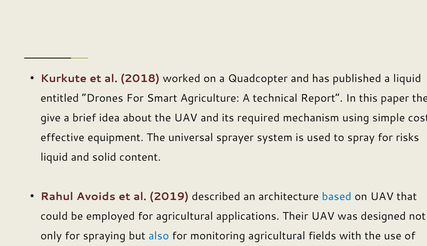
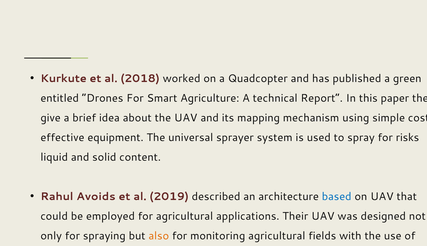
a liquid: liquid -> green
required: required -> mapping
also colour: blue -> orange
